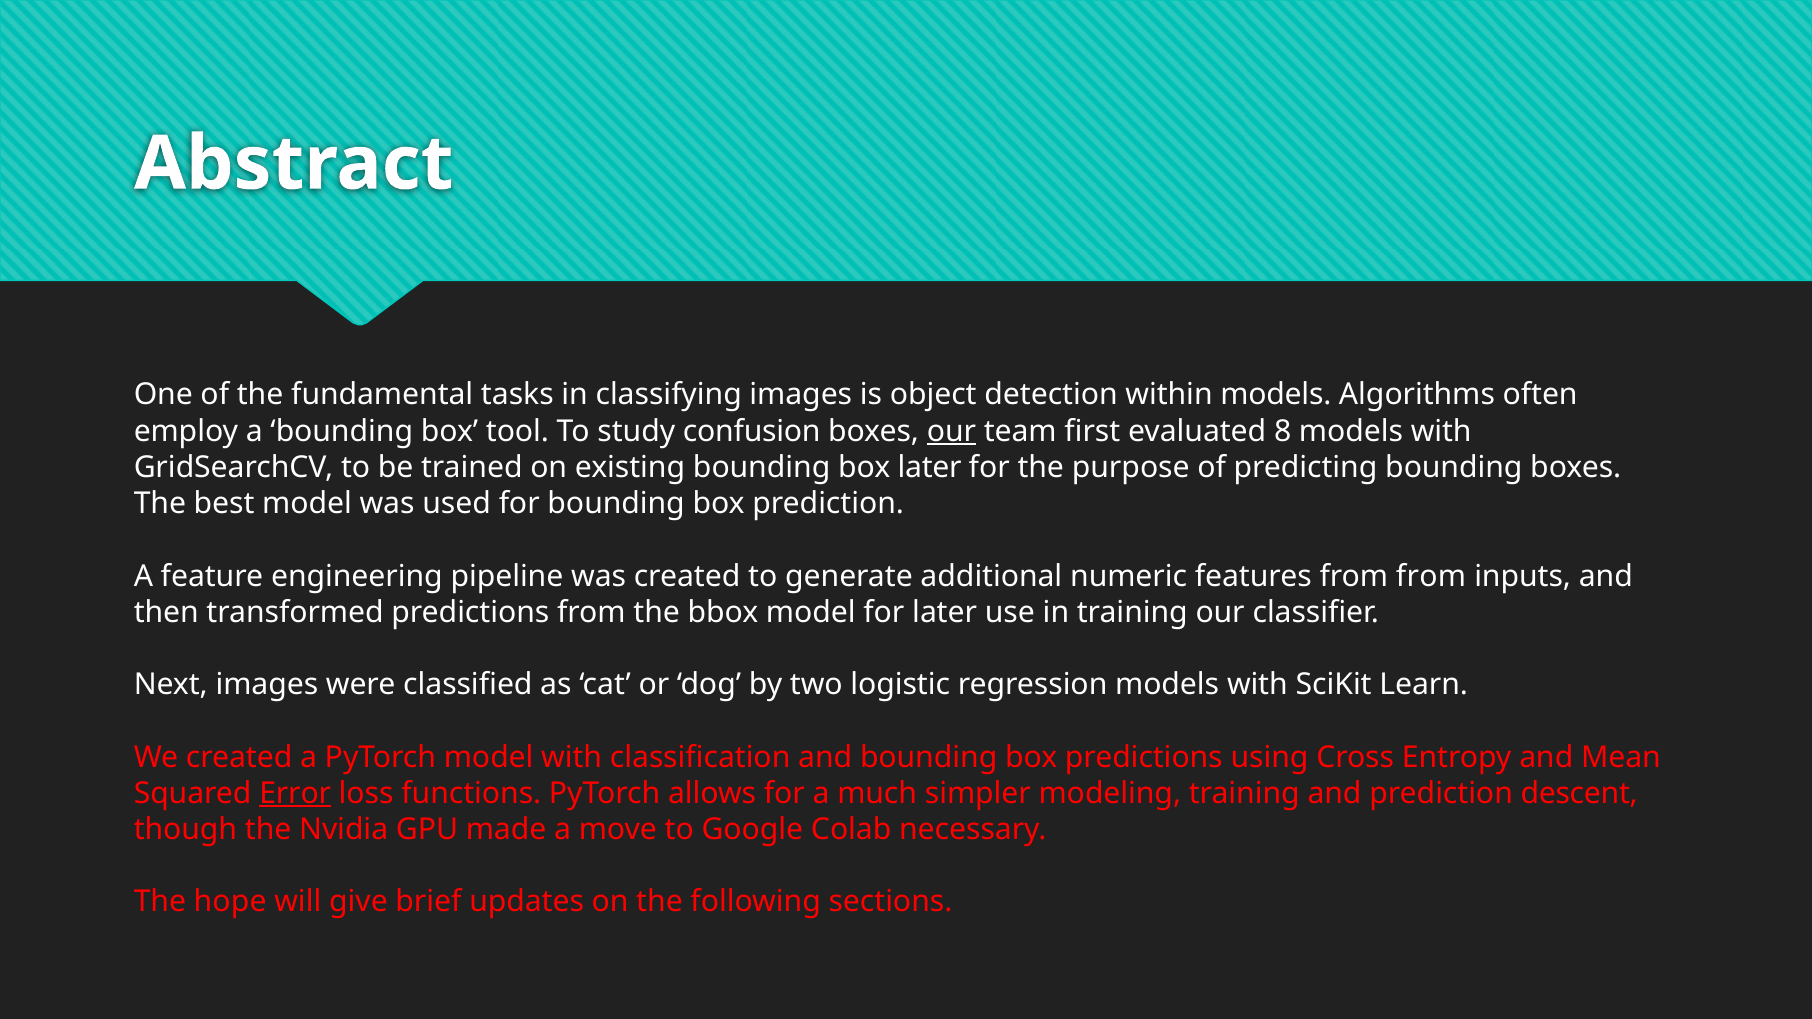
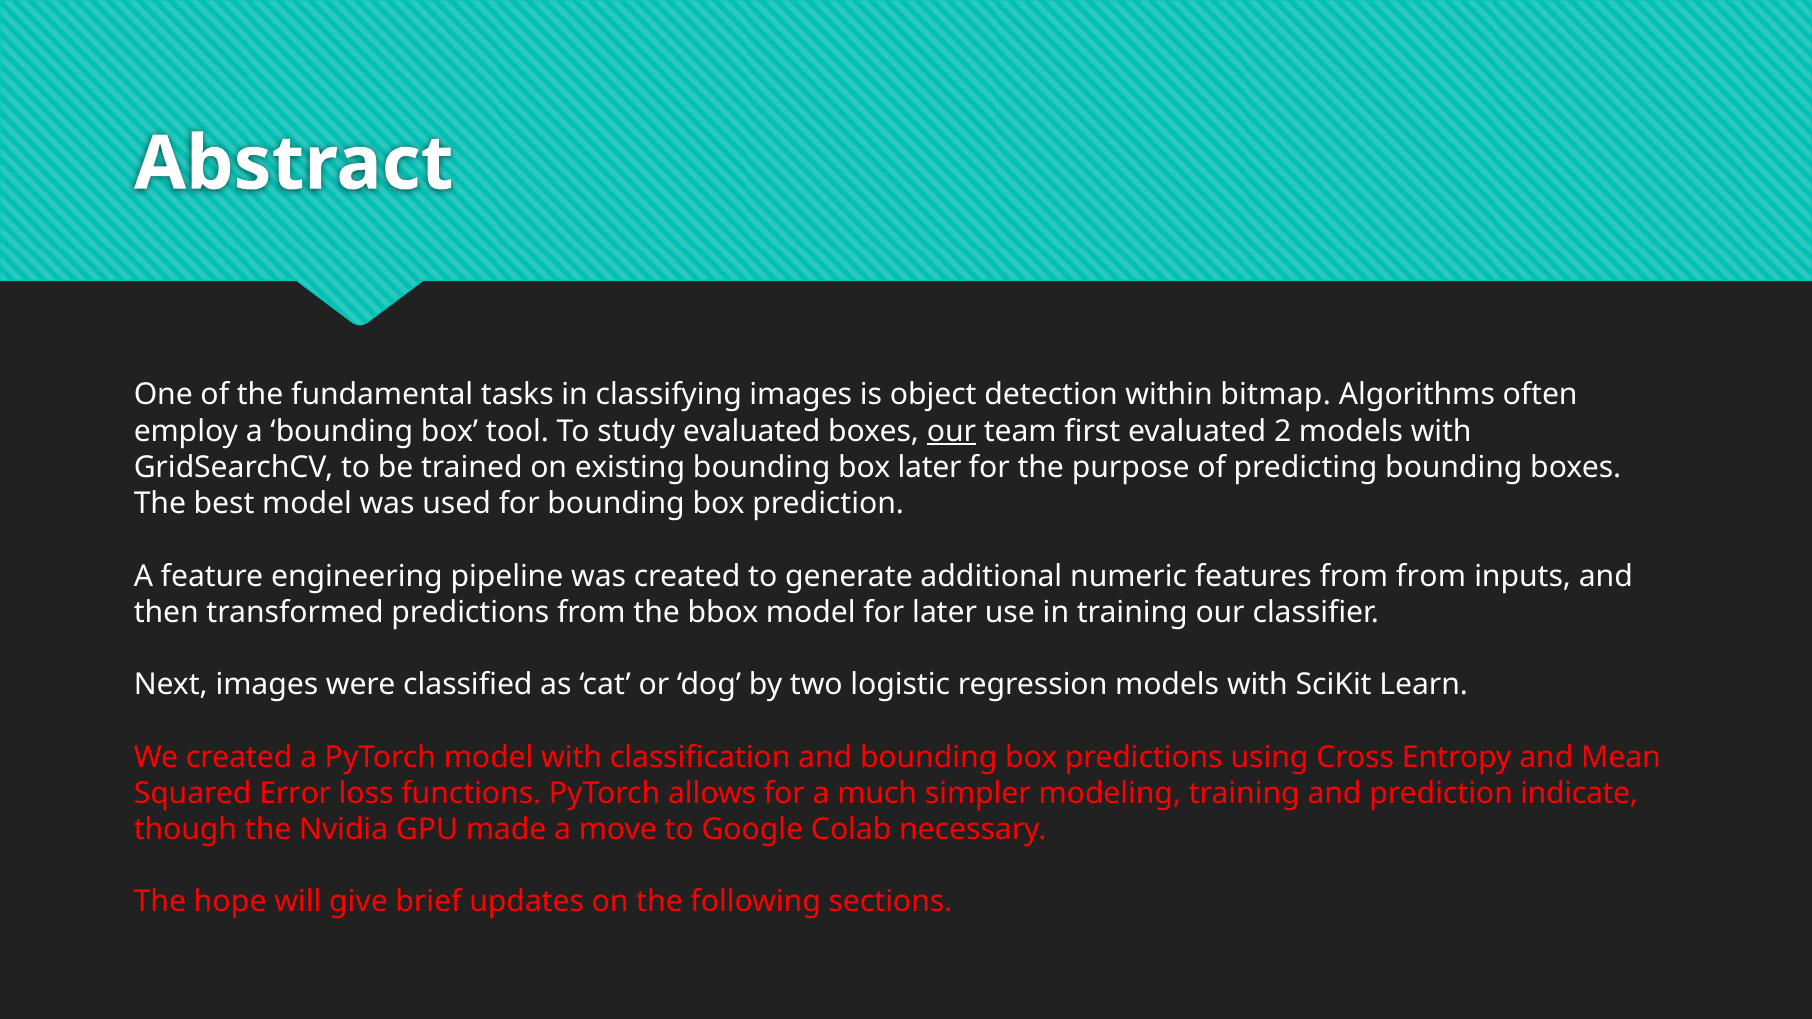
within models: models -> bitmap
study confusion: confusion -> evaluated
8: 8 -> 2
Error underline: present -> none
descent: descent -> indicate
